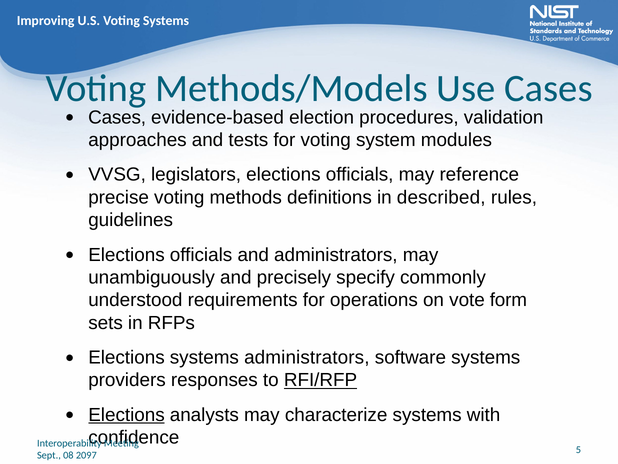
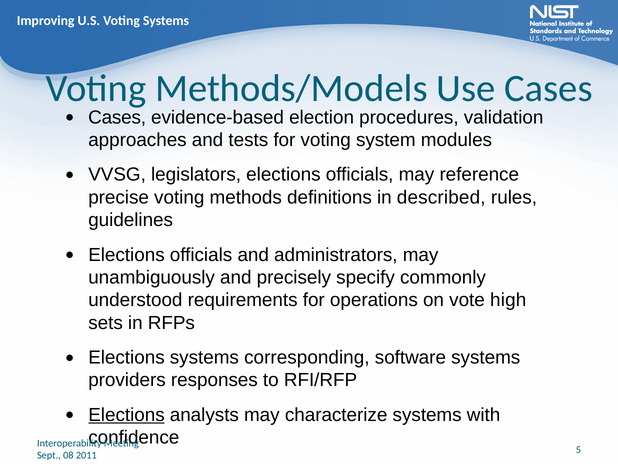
form: form -> high
systems administrators: administrators -> corresponding
RFI/RFP underline: present -> none
2097: 2097 -> 2011
